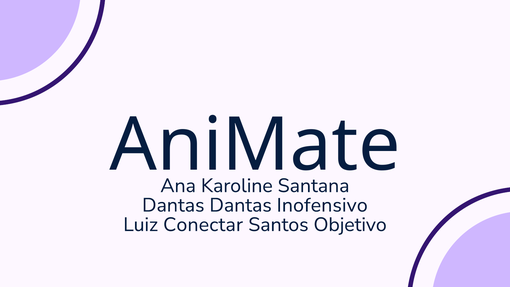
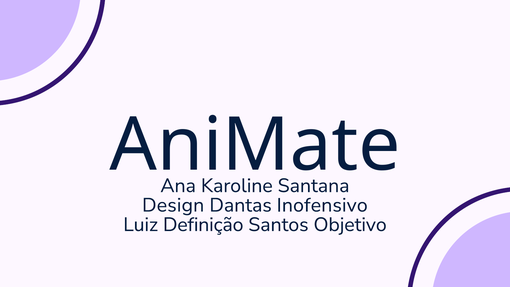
Dantas at (173, 205): Dantas -> Design
Conectar: Conectar -> Definição
